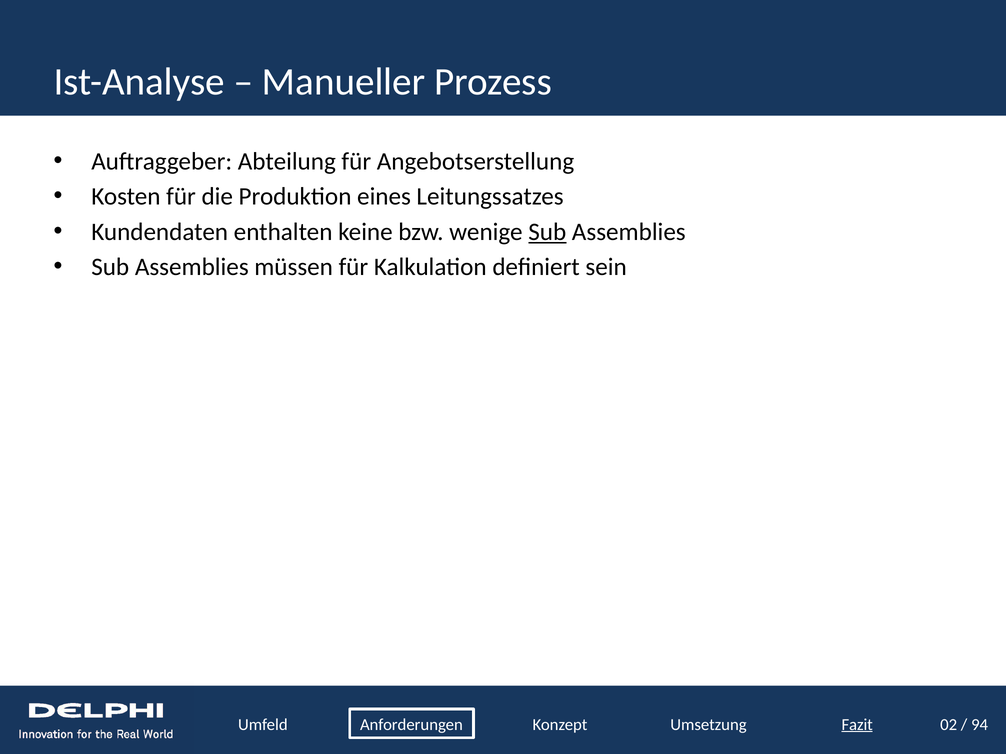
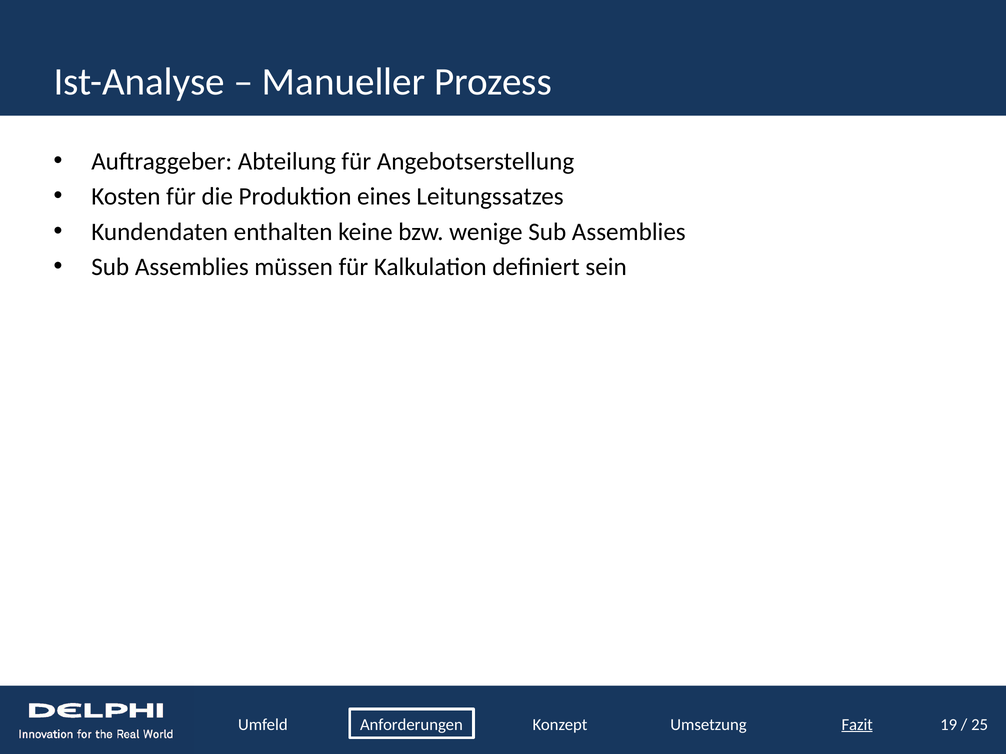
Sub at (547, 232) underline: present -> none
02: 02 -> 19
94: 94 -> 25
